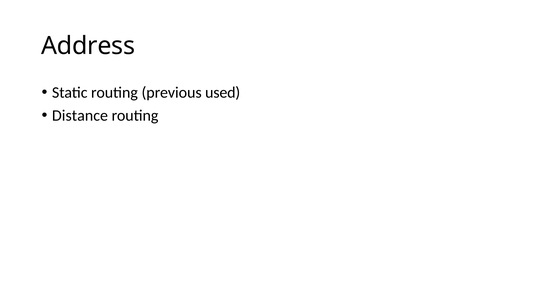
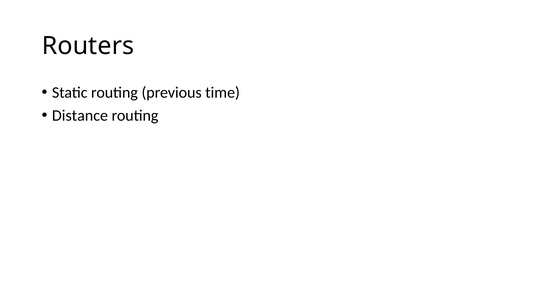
Address: Address -> Routers
used: used -> time
